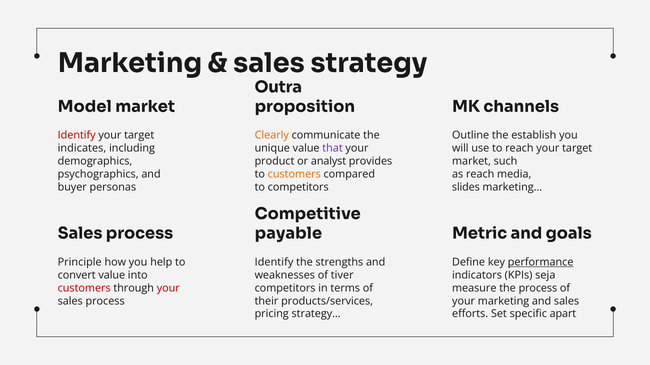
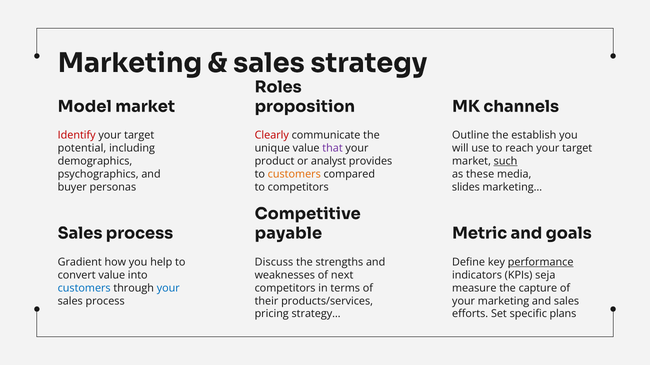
Outra: Outra -> Roles
Clearly colour: orange -> red
indicates: indicates -> potential
such underline: none -> present
as reach: reach -> these
Principle: Principle -> Gradient
Identify at (274, 262): Identify -> Discuss
tiver: tiver -> next
customers at (84, 288) colour: red -> blue
your at (168, 288) colour: red -> blue
the process: process -> capture
apart: apart -> plans
